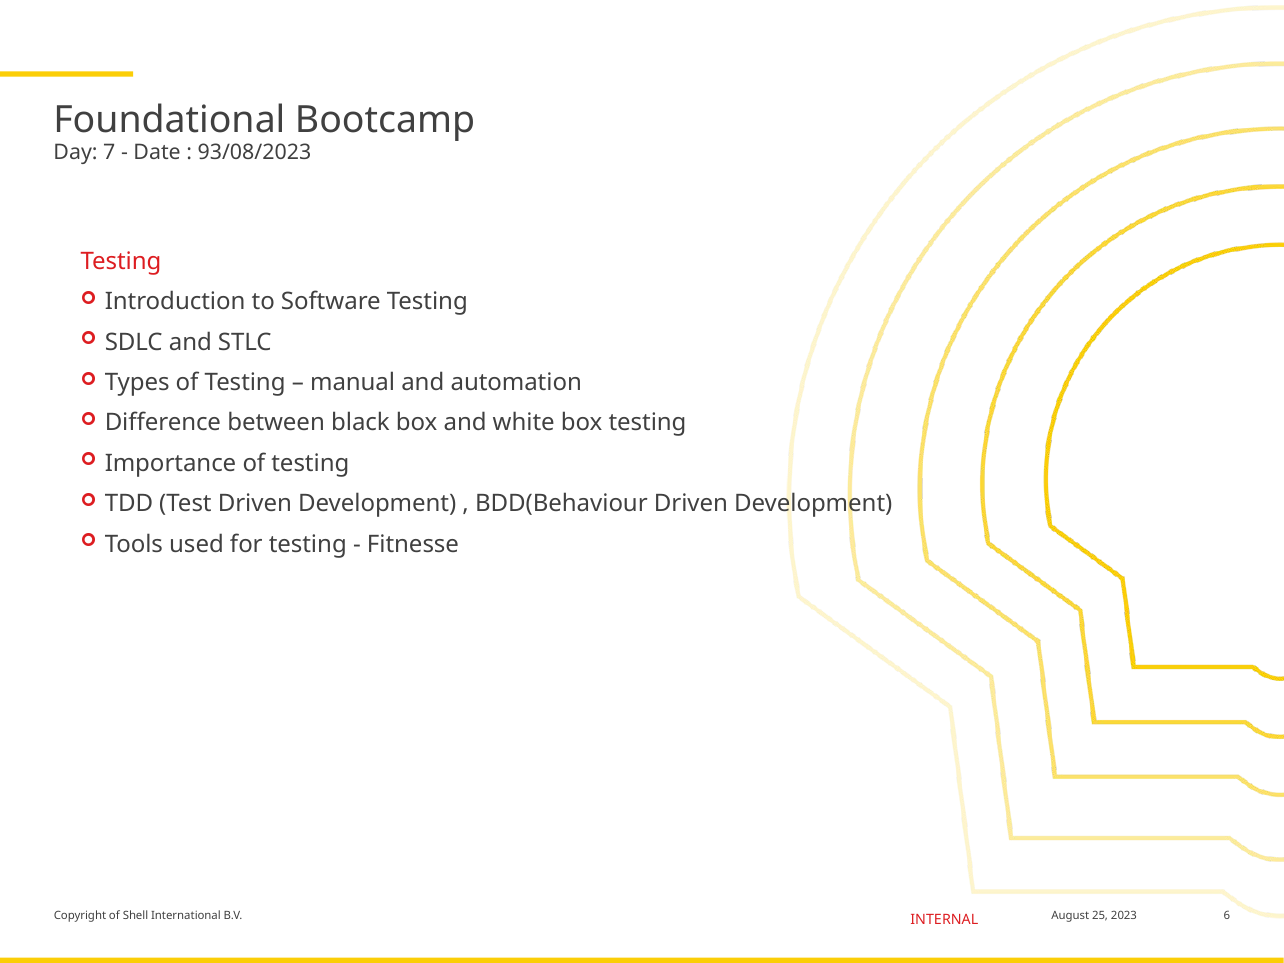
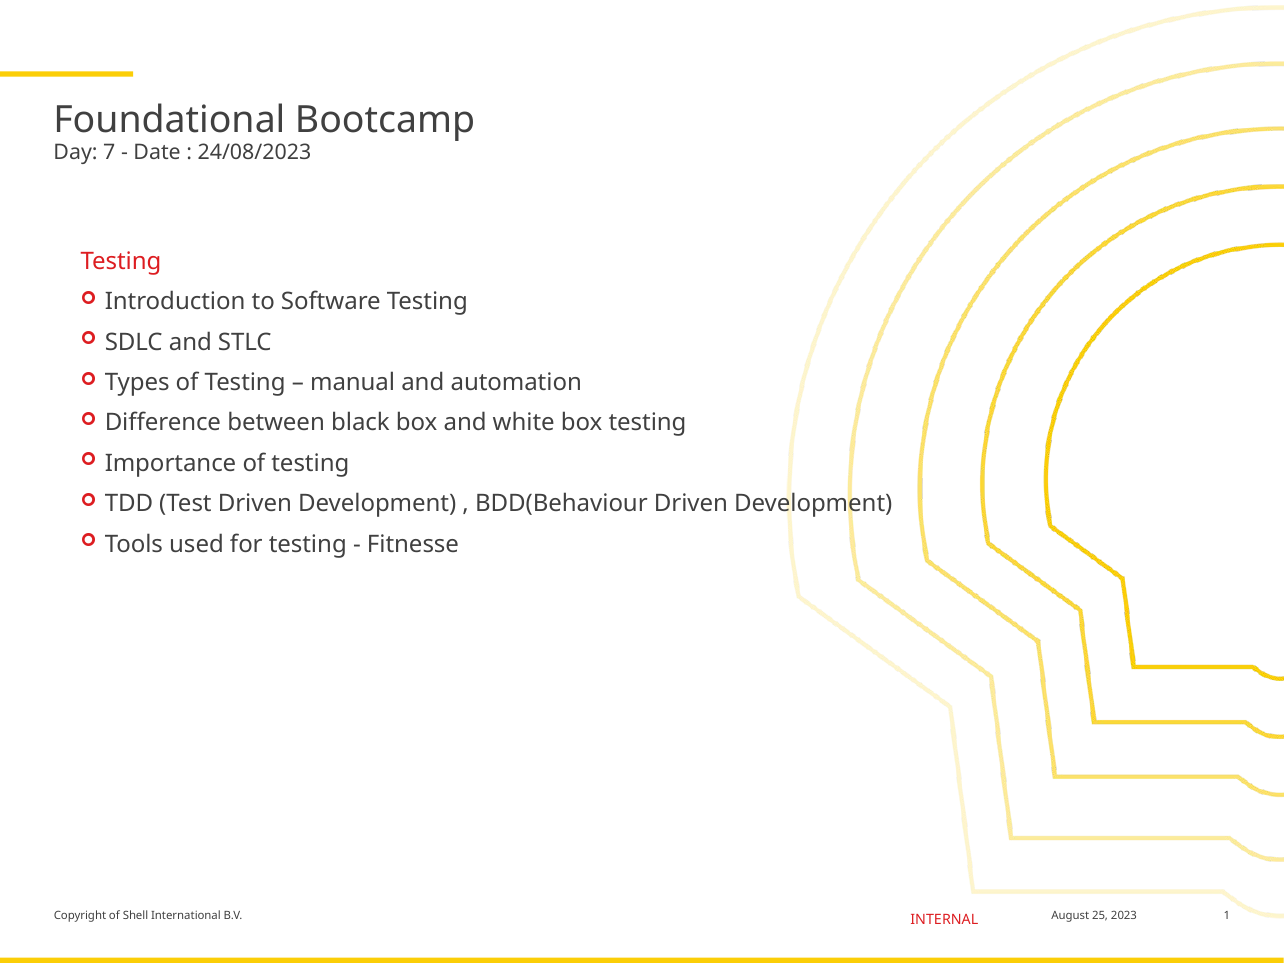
93/08/2023: 93/08/2023 -> 24/08/2023
6: 6 -> 1
